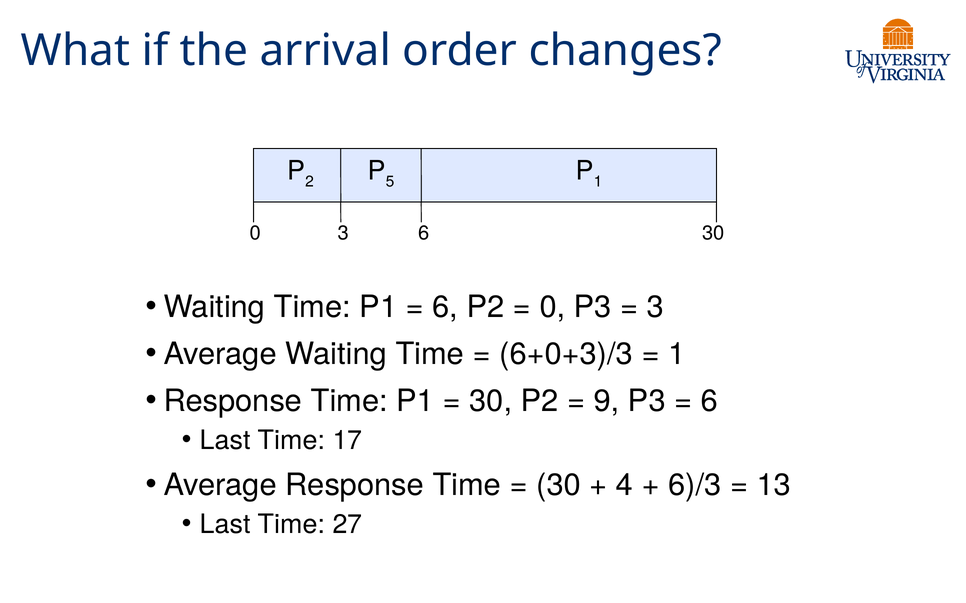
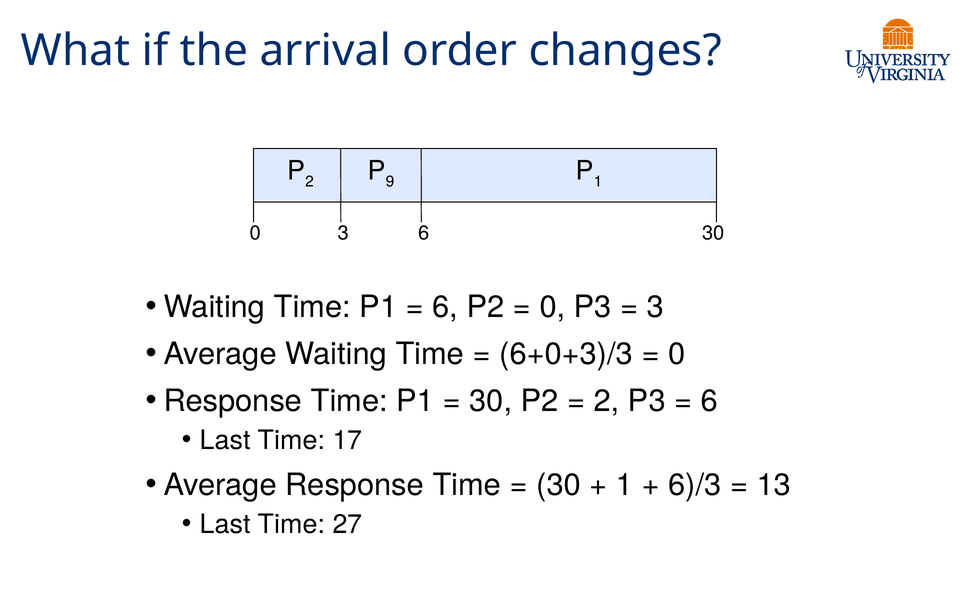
5: 5 -> 9
1 at (677, 354): 1 -> 0
9 at (606, 401): 9 -> 2
4 at (625, 486): 4 -> 1
